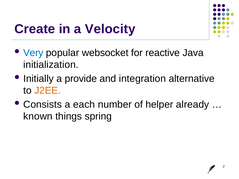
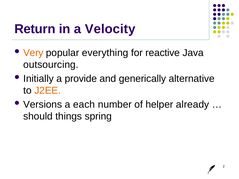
Create: Create -> Return
Very colour: blue -> orange
websocket: websocket -> everything
initialization: initialization -> outsourcing
integration: integration -> generically
Consists: Consists -> Versions
known: known -> should
